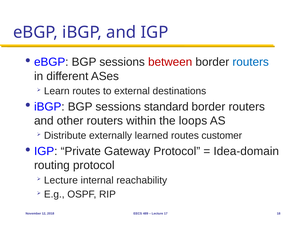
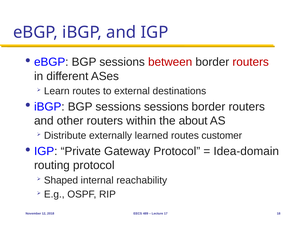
routers at (251, 62) colour: blue -> red
sessions standard: standard -> sessions
loops: loops -> about
Lecture at (61, 180): Lecture -> Shaped
